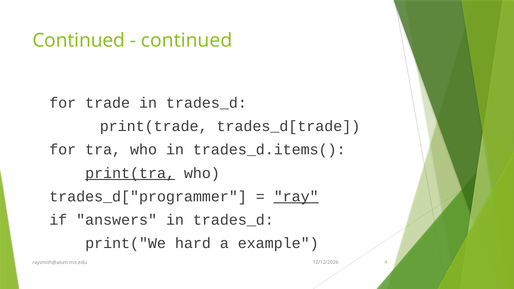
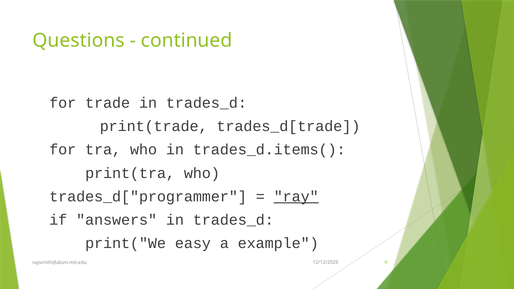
Continued at (79, 41): Continued -> Questions
print(tra underline: present -> none
hard: hard -> easy
